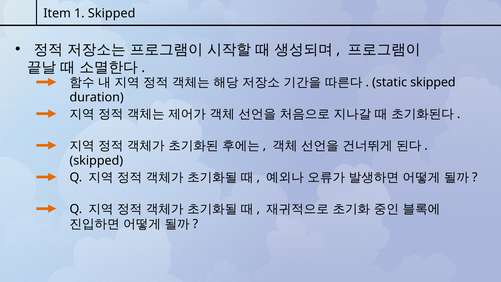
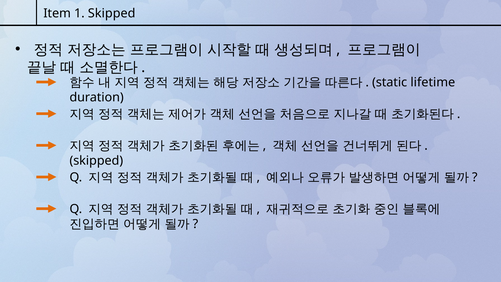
static skipped: skipped -> lifetime
